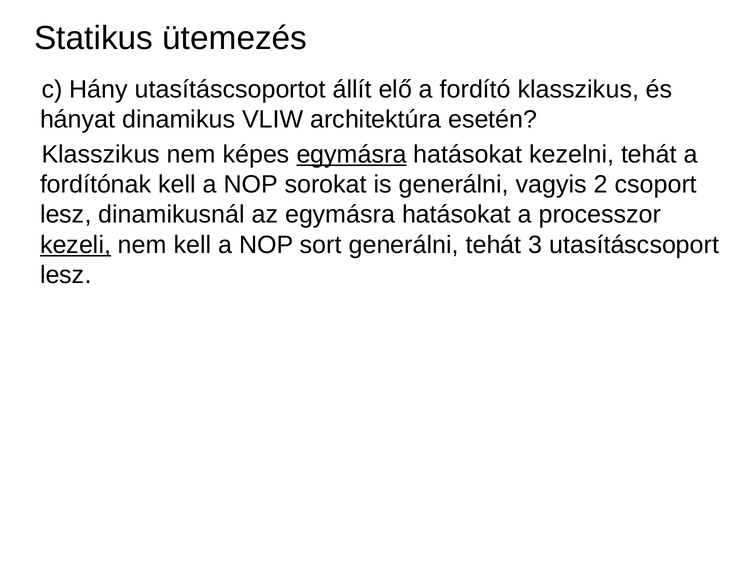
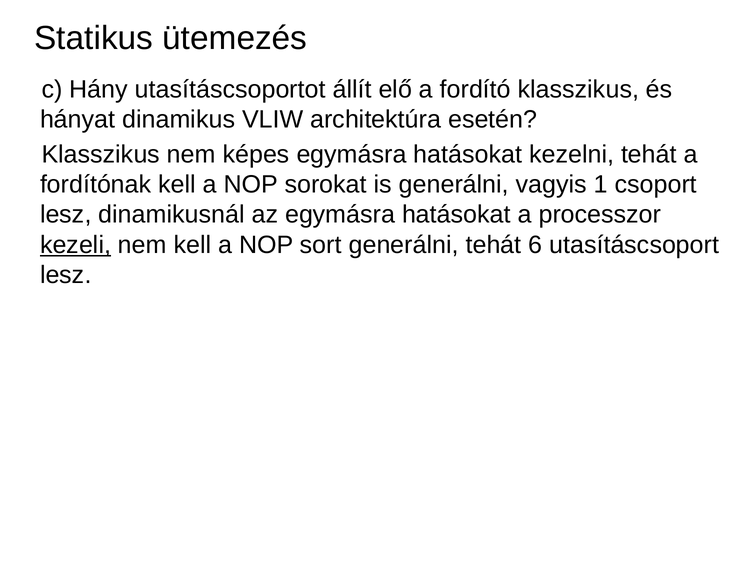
egymásra at (352, 155) underline: present -> none
2: 2 -> 1
3: 3 -> 6
